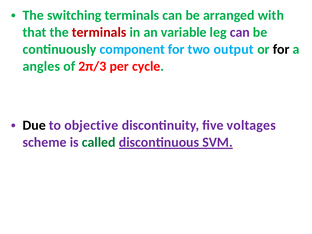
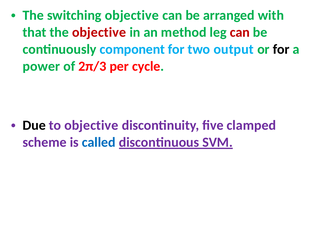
switching terminals: terminals -> objective
the terminals: terminals -> objective
variable: variable -> method
can at (240, 32) colour: purple -> red
angles: angles -> power
voltages: voltages -> clamped
called colour: green -> blue
